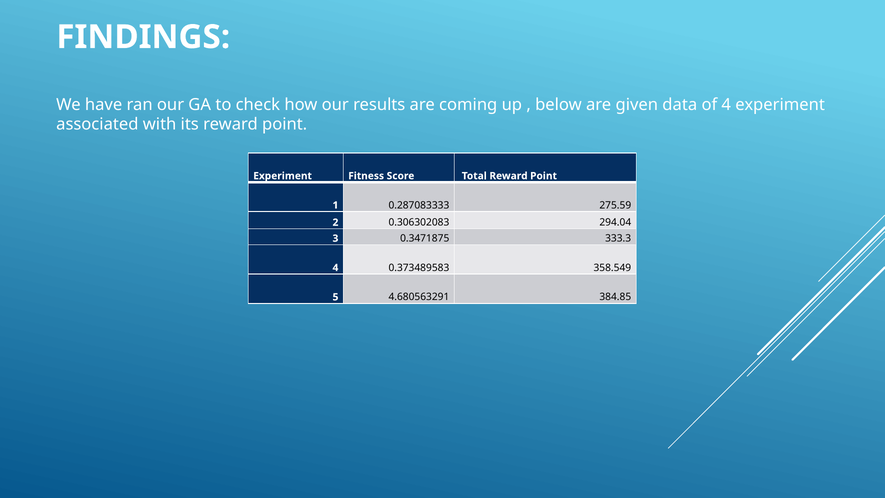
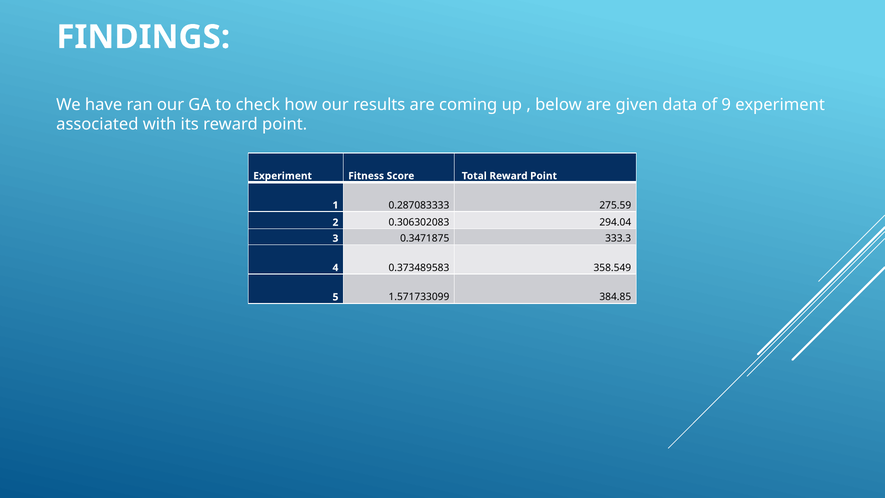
of 4: 4 -> 9
4.680563291: 4.680563291 -> 1.571733099
